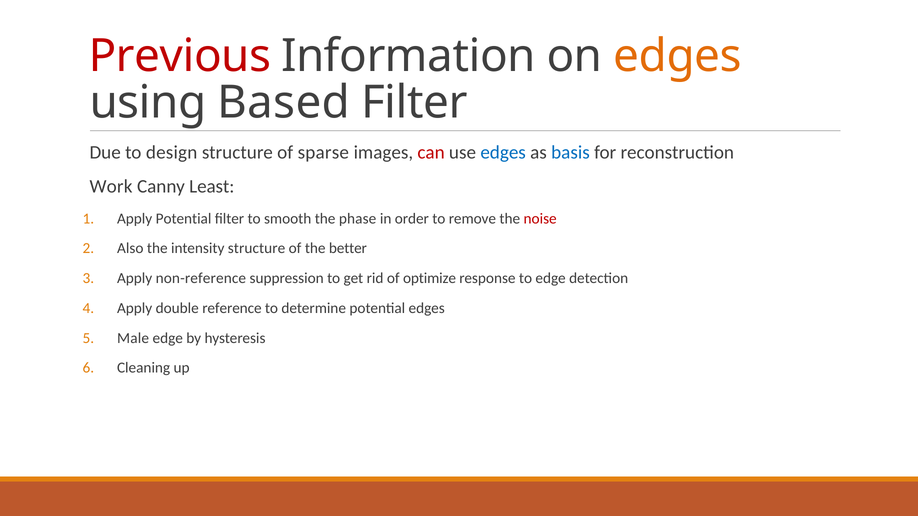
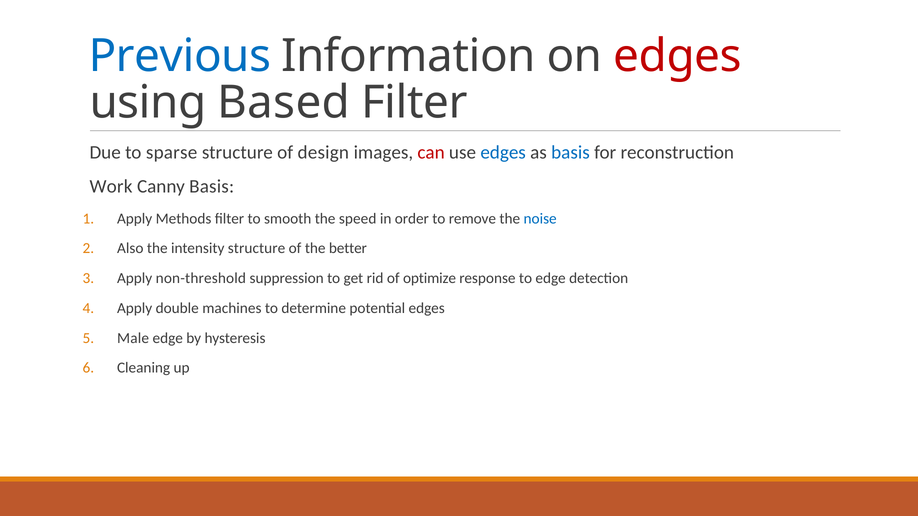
Previous colour: red -> blue
edges at (678, 56) colour: orange -> red
design: design -> sparse
sparse: sparse -> design
Canny Least: Least -> Basis
Apply Potential: Potential -> Methods
phase: phase -> speed
noise colour: red -> blue
non-reference: non-reference -> non-threshold
reference: reference -> machines
